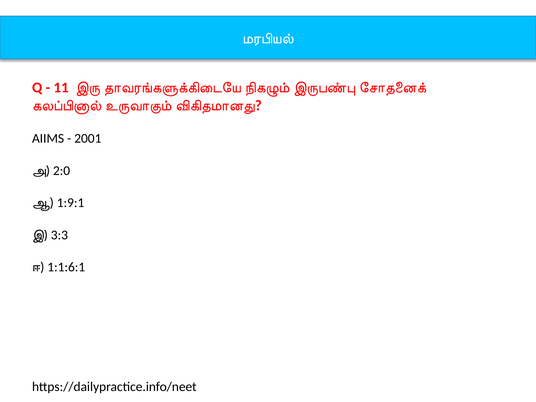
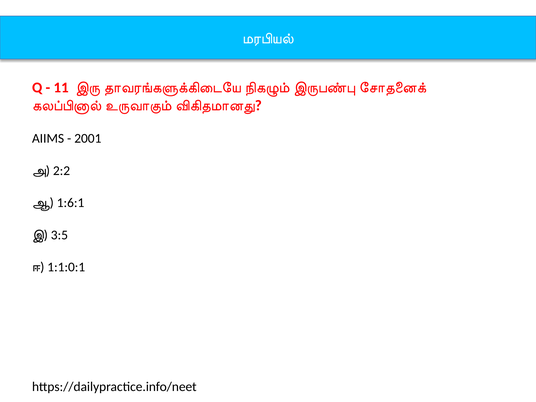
2:0: 2:0 -> 2:2
1:9:1: 1:9:1 -> 1:6:1
3:3: 3:3 -> 3:5
1:1:6:1: 1:1:6:1 -> 1:1:0:1
